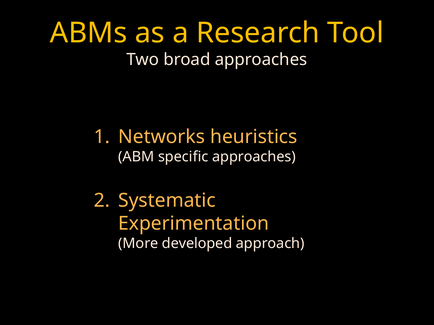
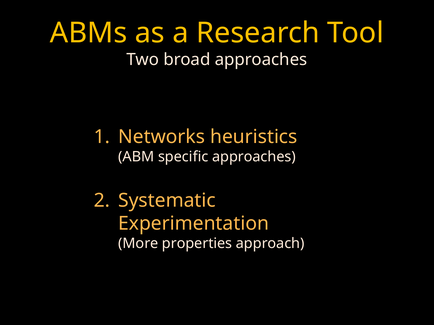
developed: developed -> properties
